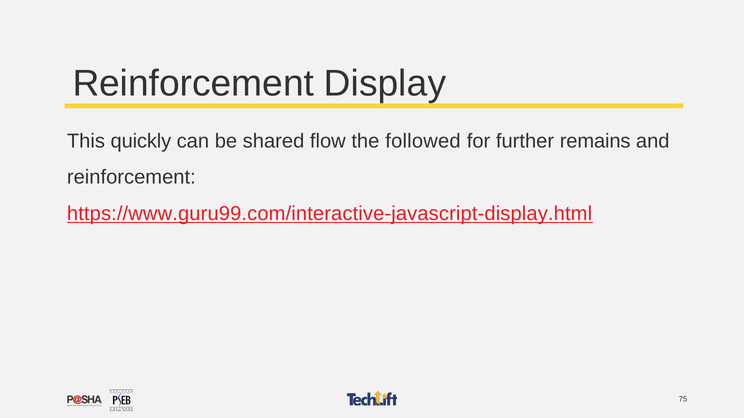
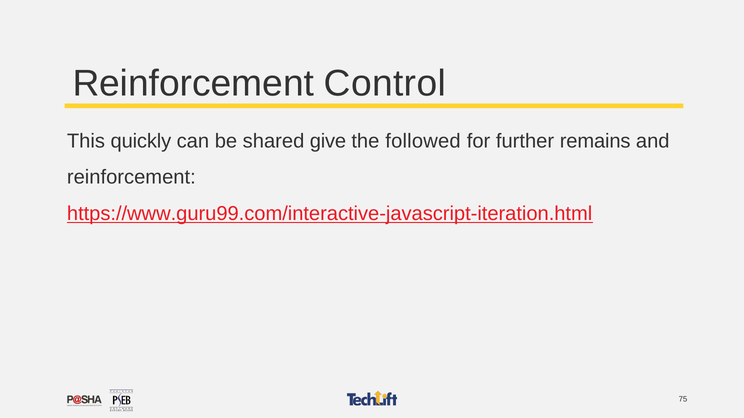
Display: Display -> Control
flow: flow -> give
https://www.guru99.com/interactive-javascript-display.html: https://www.guru99.com/interactive-javascript-display.html -> https://www.guru99.com/interactive-javascript-iteration.html
